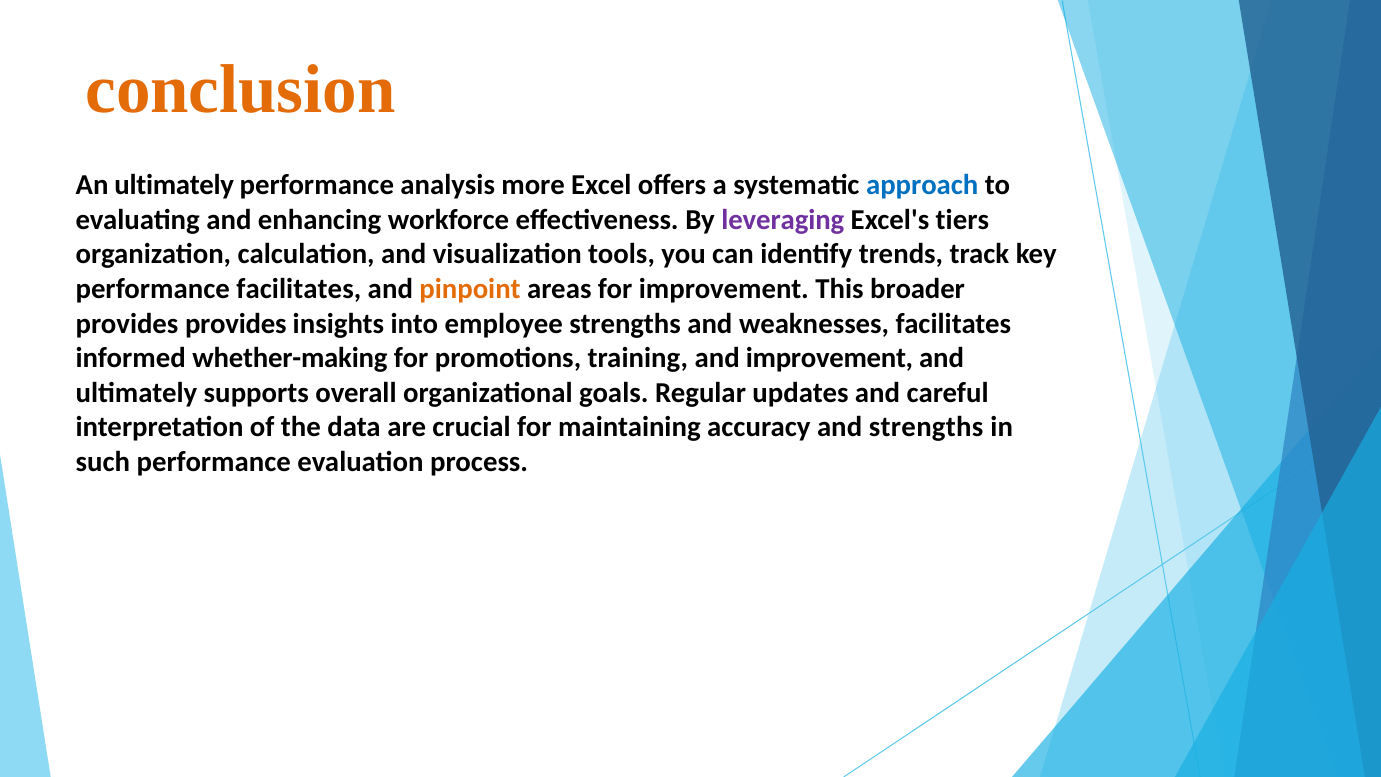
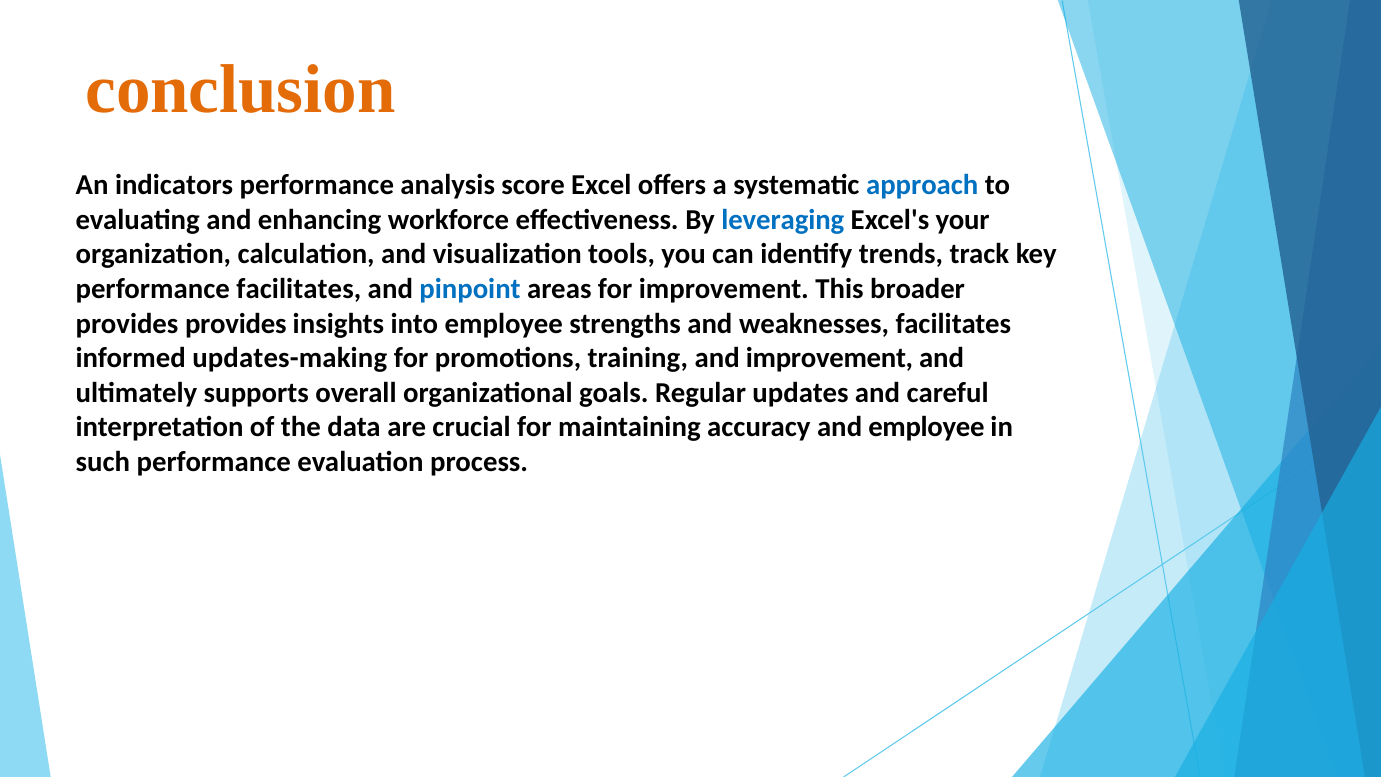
An ultimately: ultimately -> indicators
more: more -> score
leveraging colour: purple -> blue
tiers: tiers -> your
pinpoint colour: orange -> blue
whether-making: whether-making -> updates-making
and strengths: strengths -> employee
